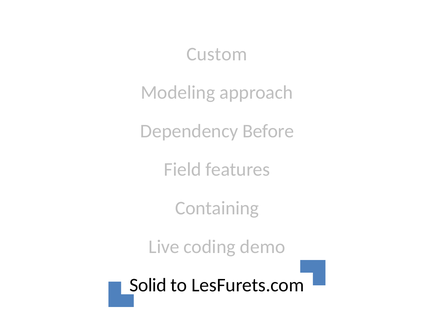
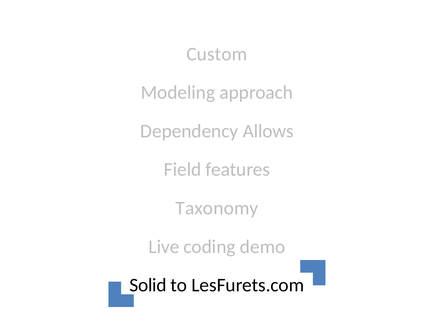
Before: Before -> Allows
Containing: Containing -> Taxonomy
